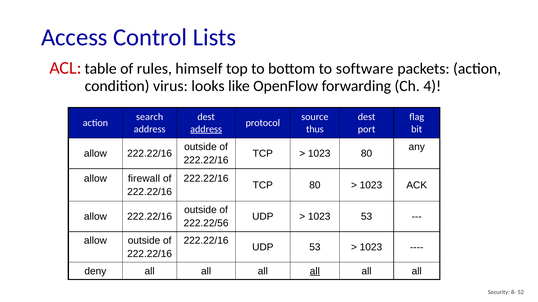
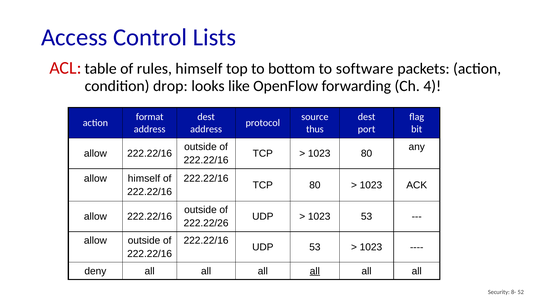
virus: virus -> drop
search: search -> format
address at (206, 129) underline: present -> none
allow firewall: firewall -> himself
222.22/56: 222.22/56 -> 222.22/26
